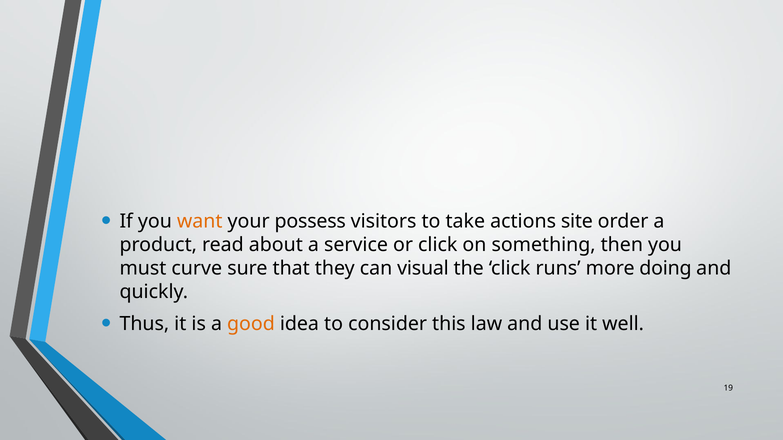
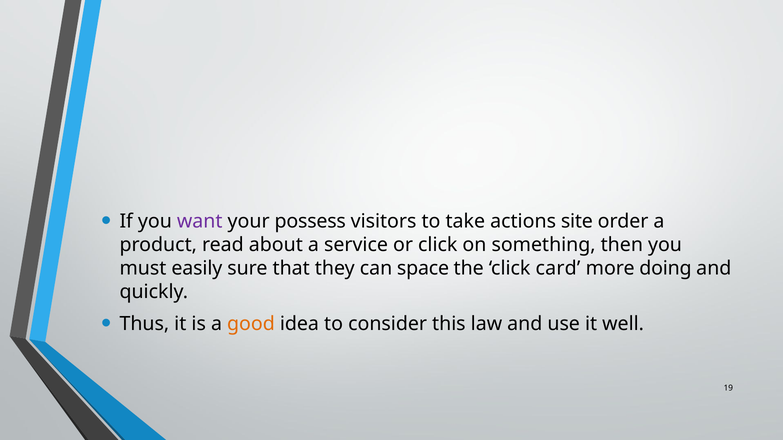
want colour: orange -> purple
curve: curve -> easily
visual: visual -> space
runs: runs -> card
